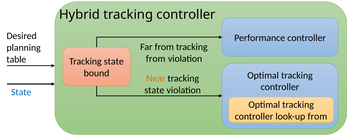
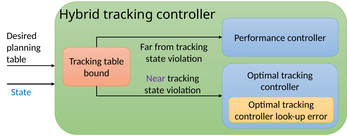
from at (156, 59): from -> state
state at (114, 62): state -> table
Near colour: orange -> purple
look-up from: from -> error
